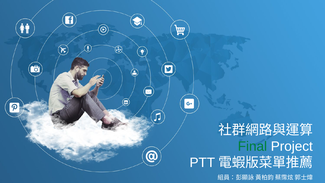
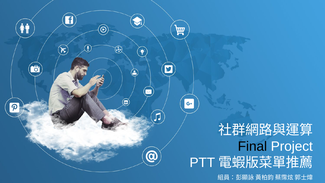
Final colour: green -> black
